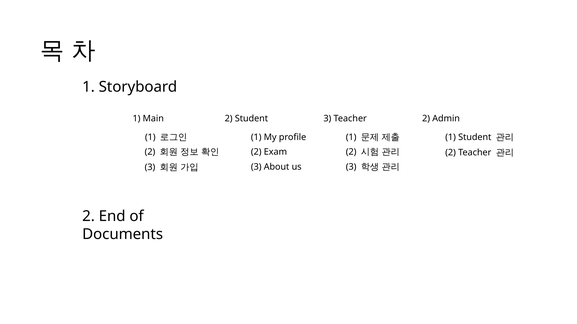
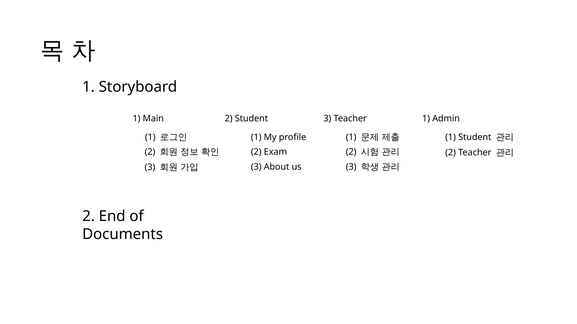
Teacher 2: 2 -> 1
